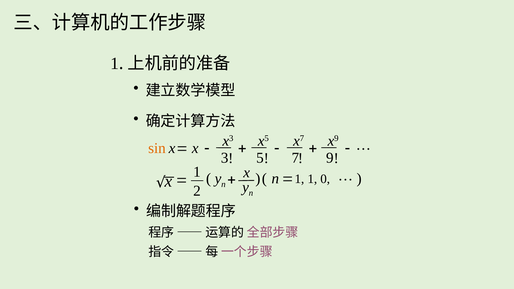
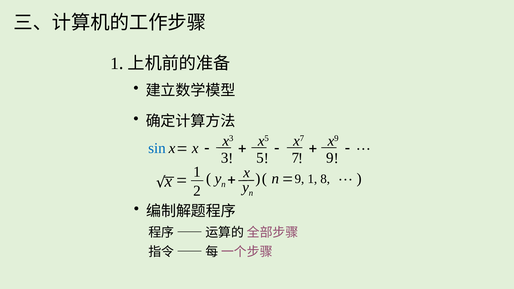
sin colour: orange -> blue
1 at (299, 179): 1 -> 9
0: 0 -> 8
